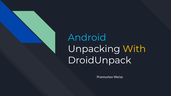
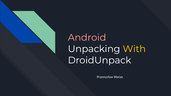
Android colour: light blue -> pink
